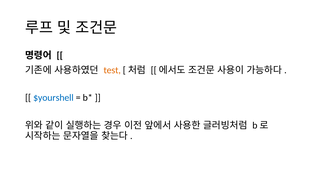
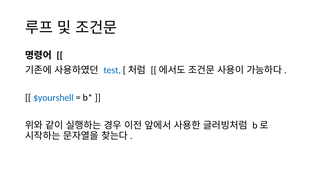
test colour: orange -> blue
